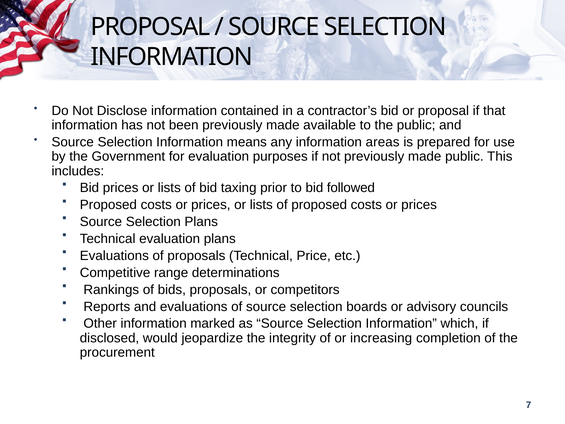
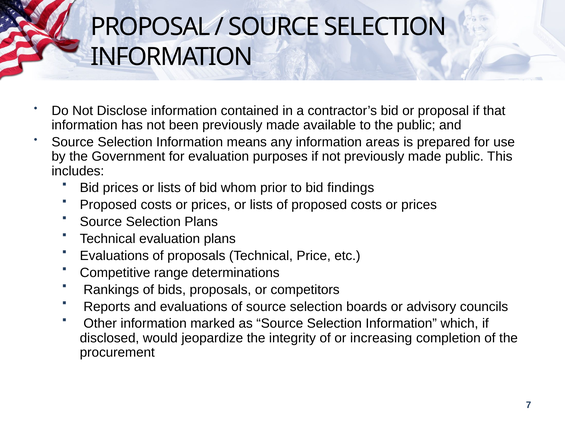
taxing: taxing -> whom
followed: followed -> findings
